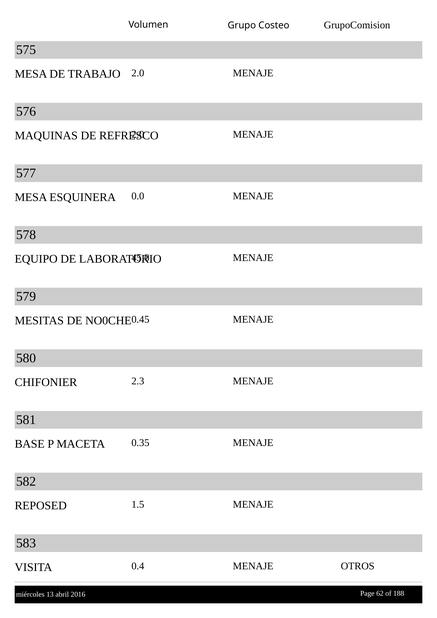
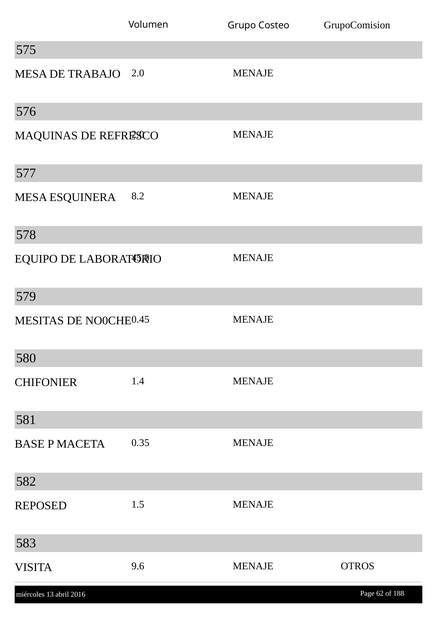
0.0: 0.0 -> 8.2
2.3: 2.3 -> 1.4
0.4: 0.4 -> 9.6
